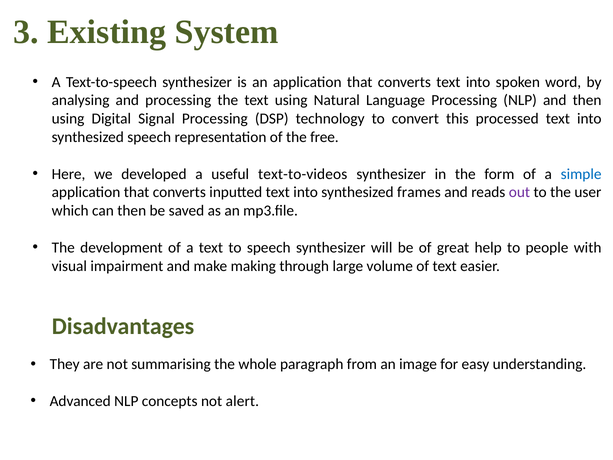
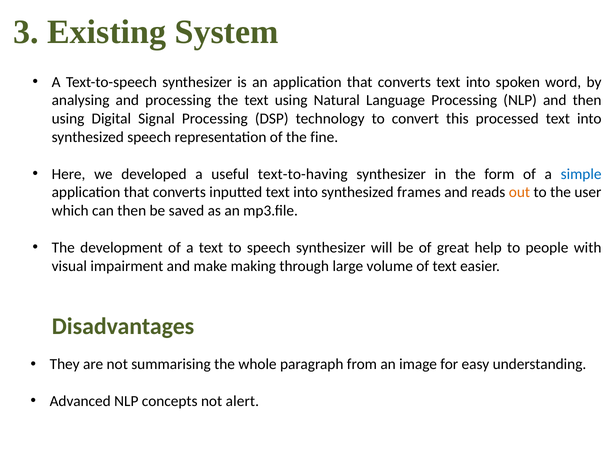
free: free -> fine
text-to-videos: text-to-videos -> text-to-having
out colour: purple -> orange
